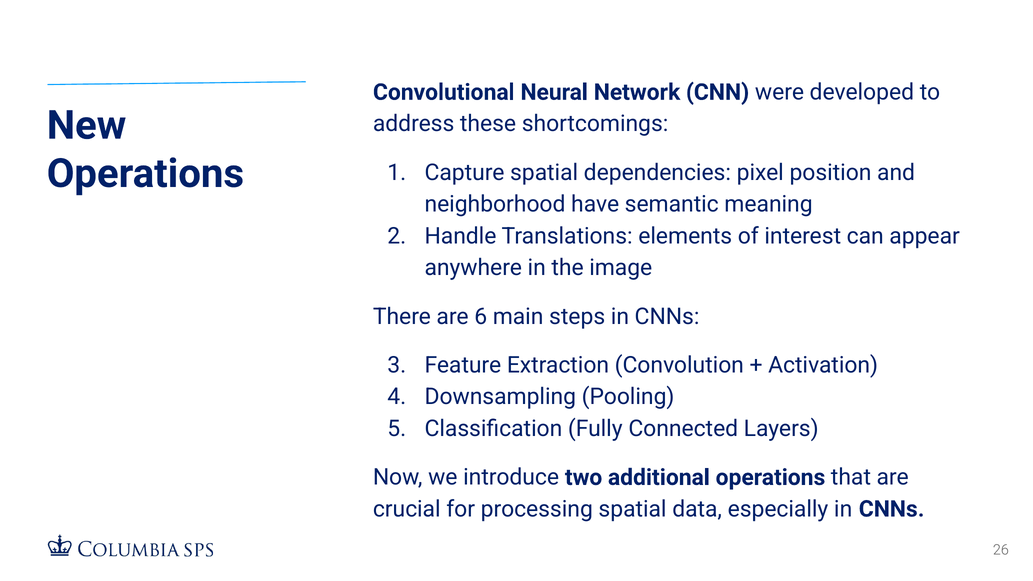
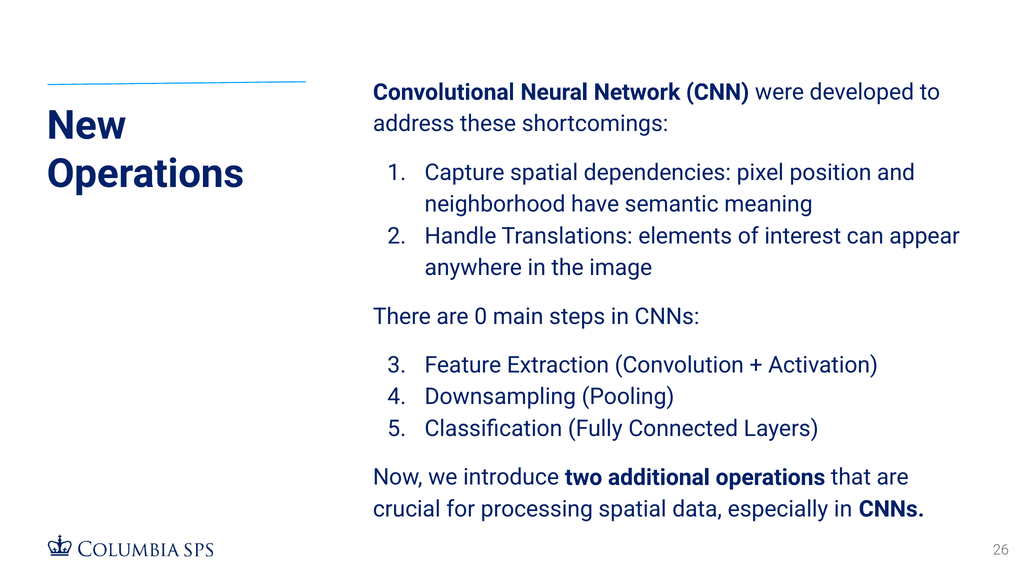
6: 6 -> 0
